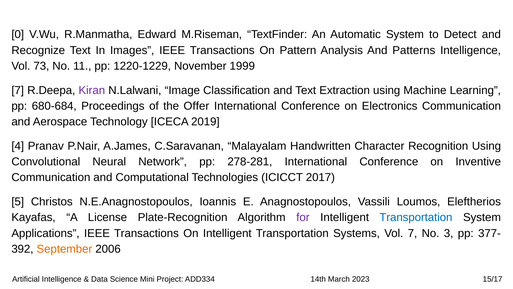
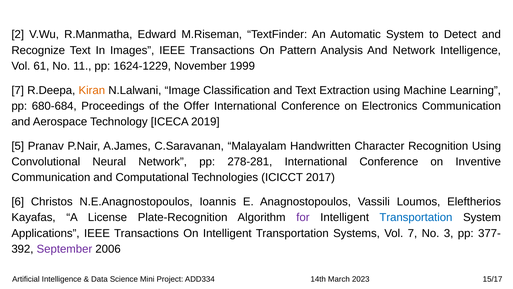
0: 0 -> 2
And Patterns: Patterns -> Network
73: 73 -> 61
1220-1229: 1220-1229 -> 1624-1229
Kiran colour: purple -> orange
4: 4 -> 5
5: 5 -> 6
September colour: orange -> purple
